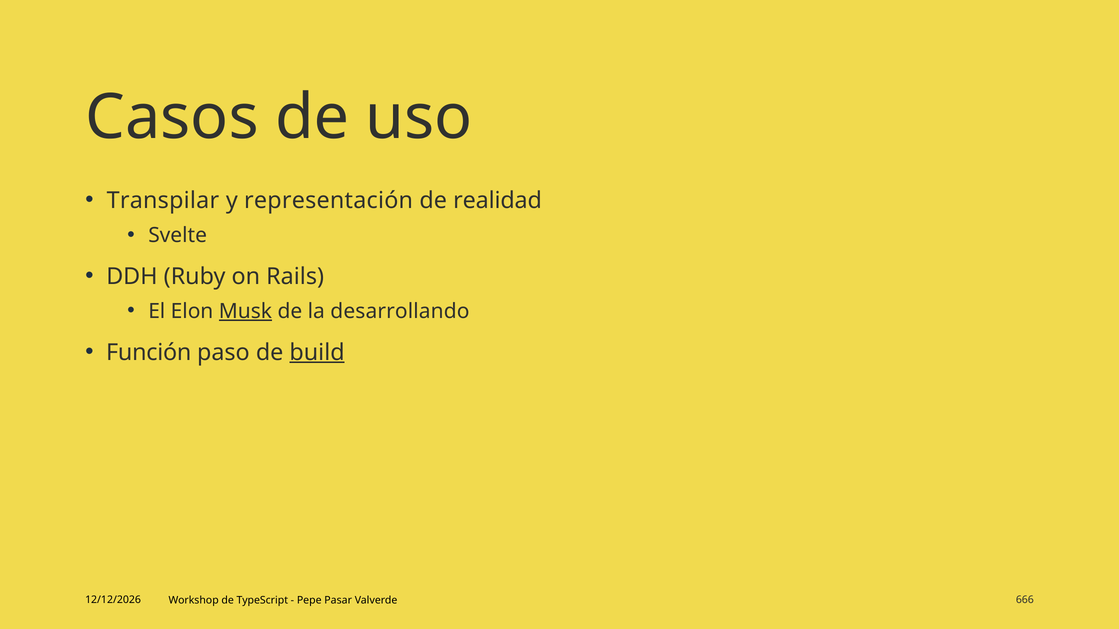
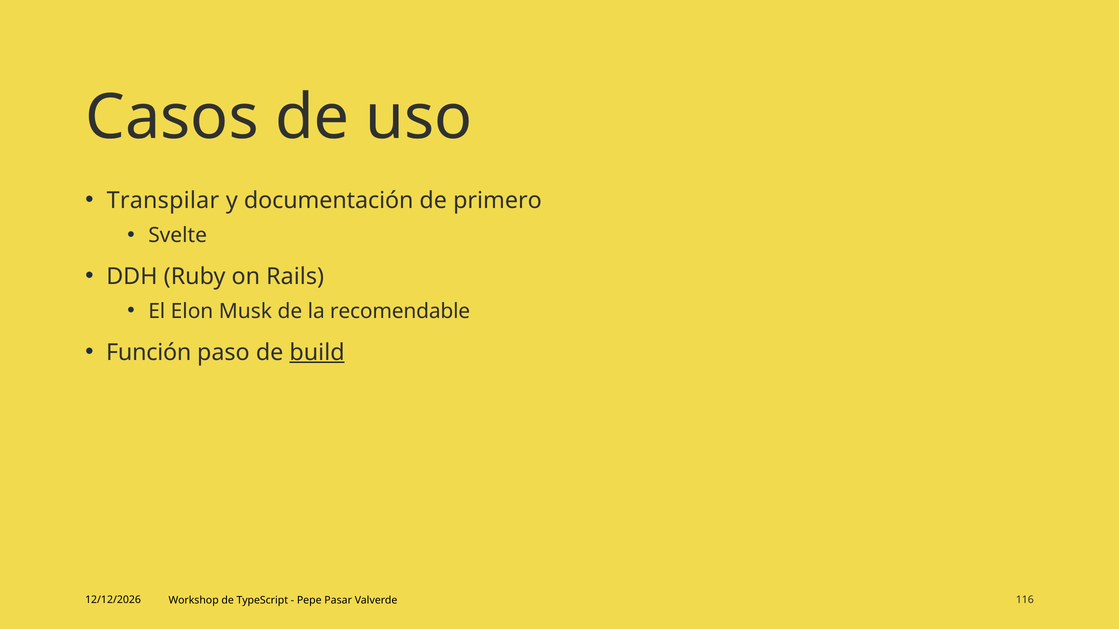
representación: representación -> documentación
realidad: realidad -> primero
Musk underline: present -> none
desarrollando: desarrollando -> recomendable
666: 666 -> 116
